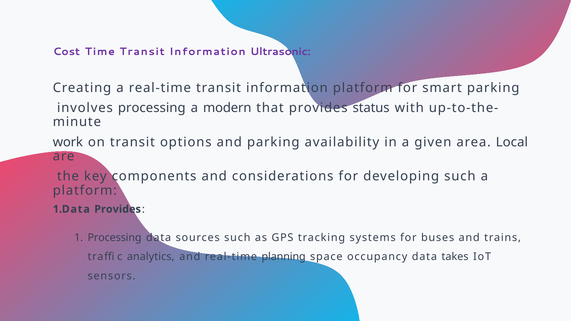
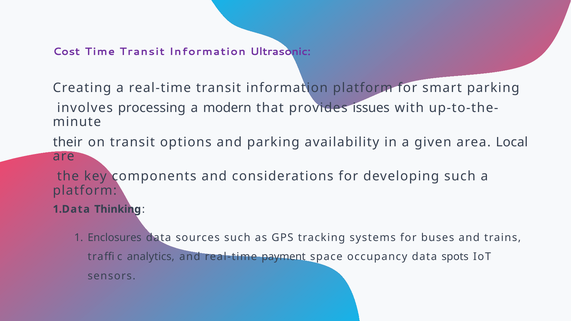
status: status -> issues
work: work -> their
Provides at (118, 209): Provides -> Thinking
Processing at (115, 238): Processing -> Enclosures
planning: planning -> payment
takes: takes -> spots
